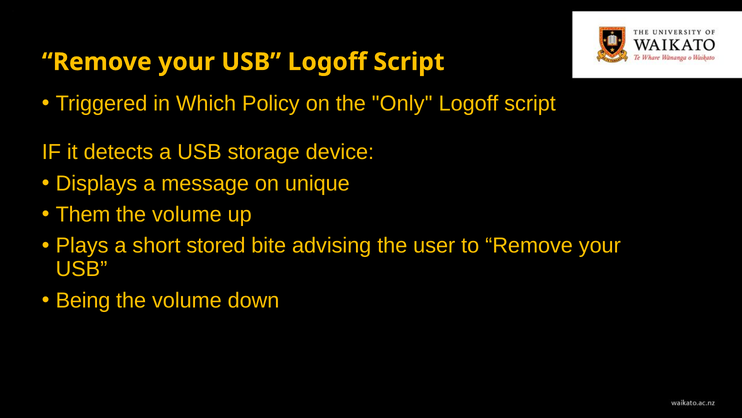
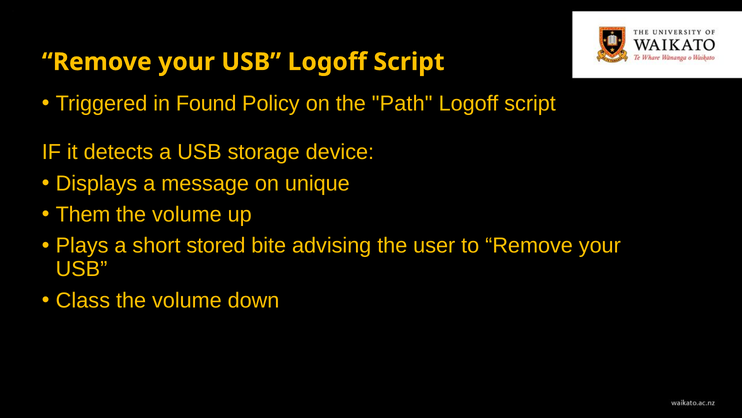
Which: Which -> Found
Only: Only -> Path
Being: Being -> Class
